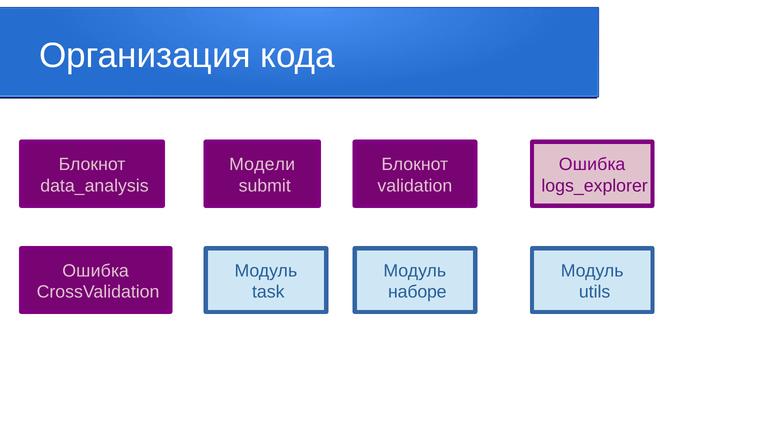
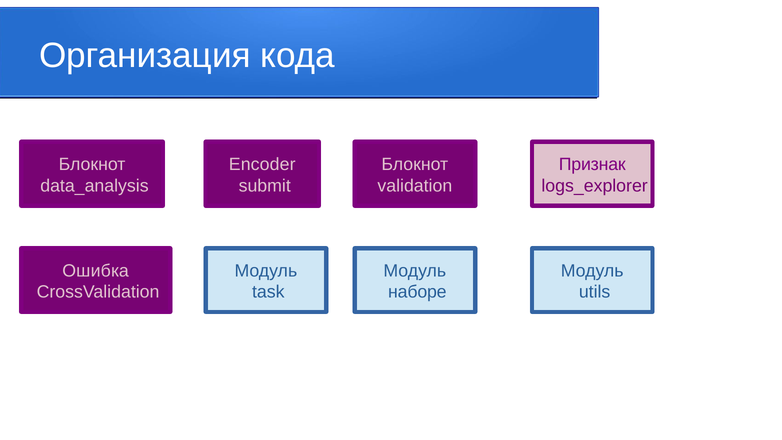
Модели: Модели -> Encoder
Ошибка at (592, 164): Ошибка -> Признак
